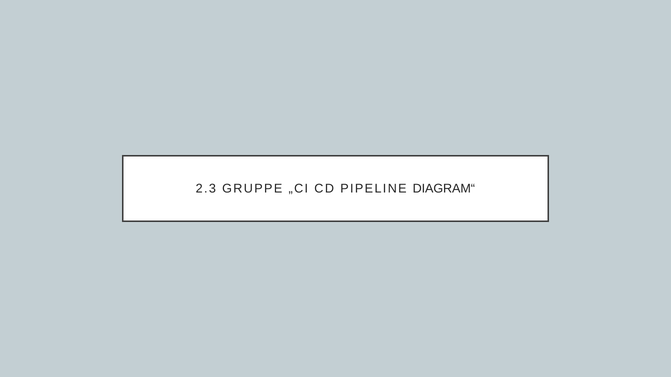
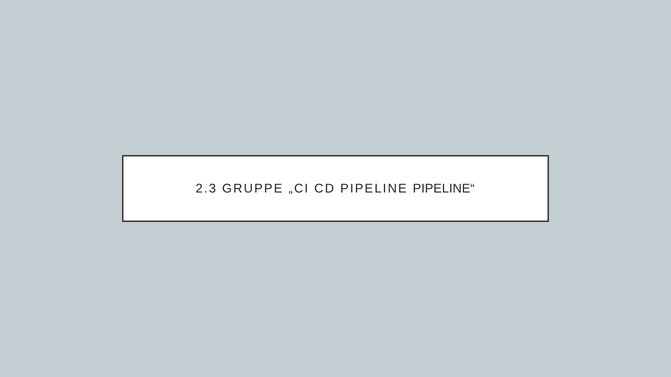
DIAGRAM“: DIAGRAM“ -> PIPELINE“
